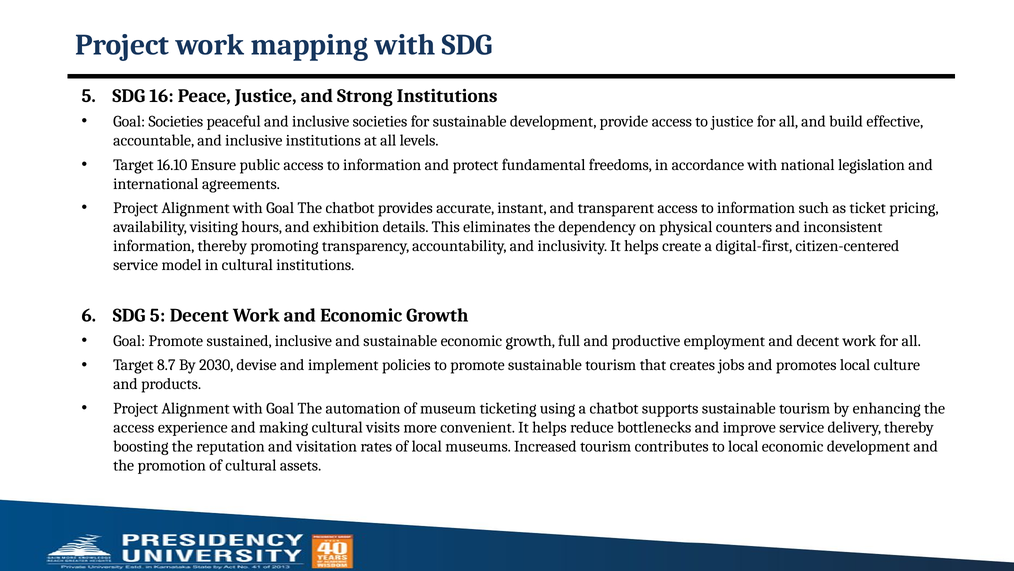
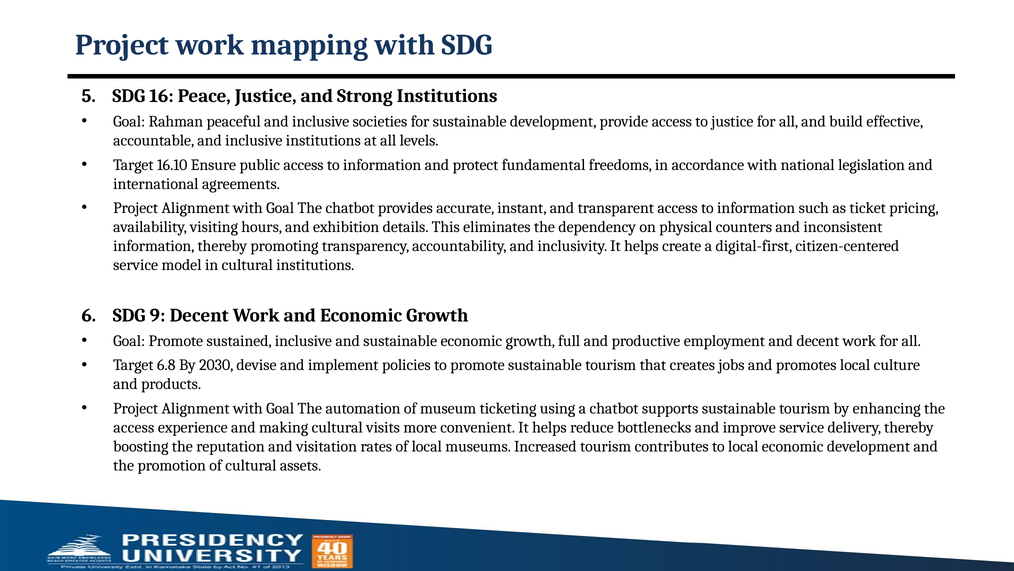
Goal Societies: Societies -> Rahman
6 SDG 5: 5 -> 9
8.7: 8.7 -> 6.8
